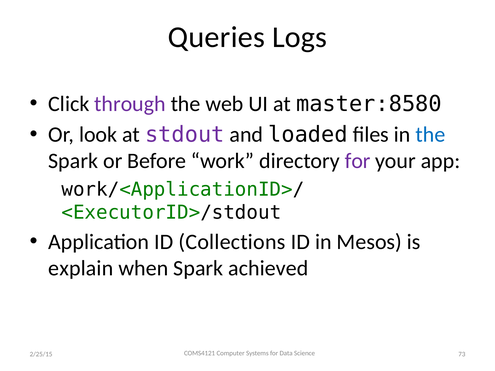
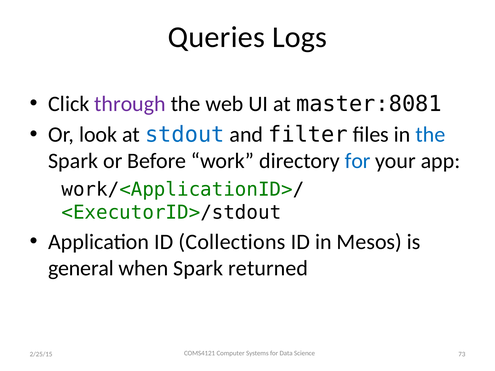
master:8580: master:8580 -> master:8081
stdout colour: purple -> blue
loaded: loaded -> filter
for at (358, 161) colour: purple -> blue
explain: explain -> general
achieved: achieved -> returned
